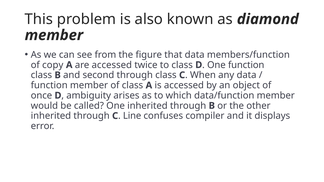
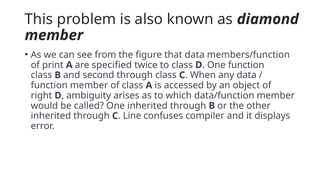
copy: copy -> print
are accessed: accessed -> specified
once: once -> right
